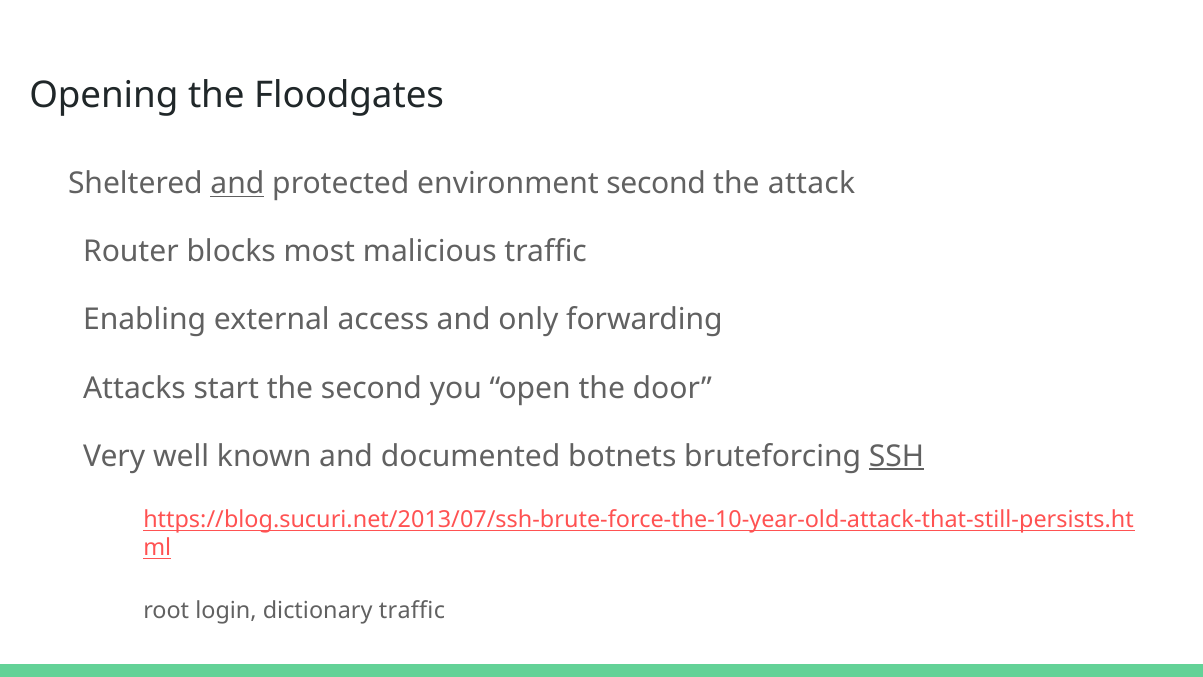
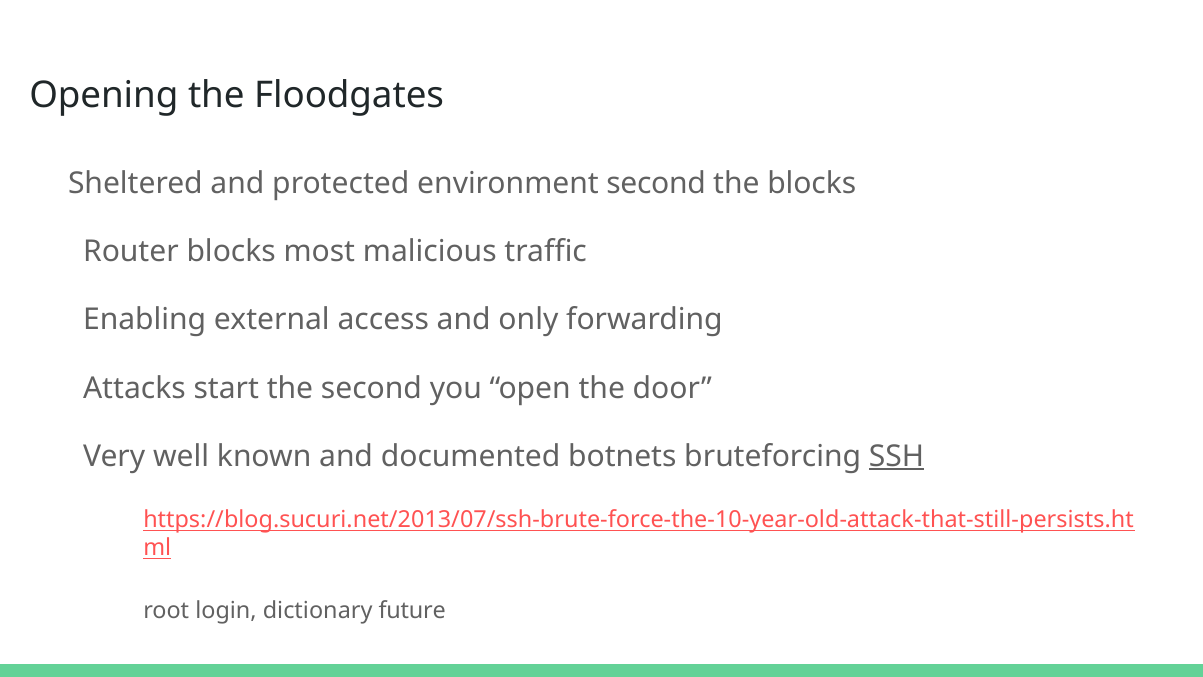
and at (237, 183) underline: present -> none
the attack: attack -> blocks
dictionary traffic: traffic -> future
